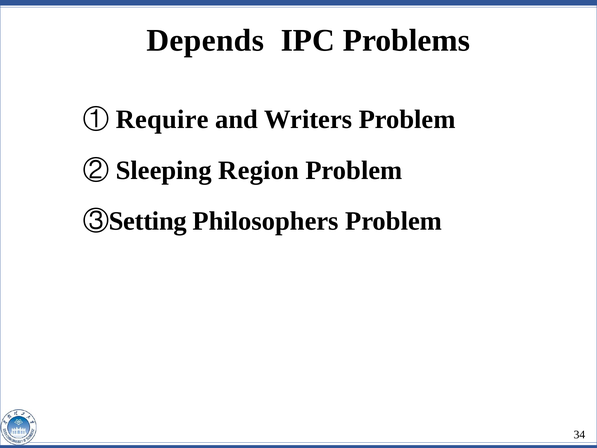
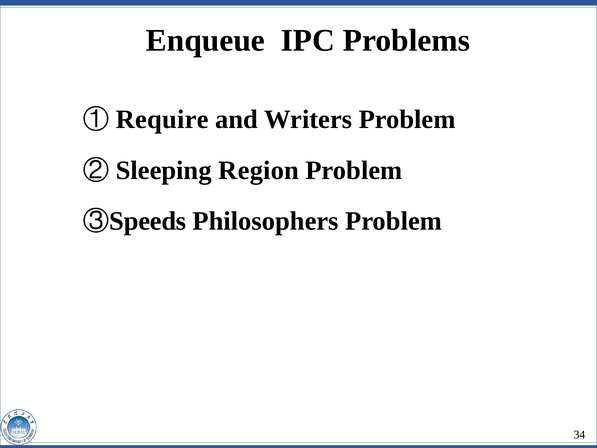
Depends: Depends -> Enqueue
Setting: Setting -> Speeds
